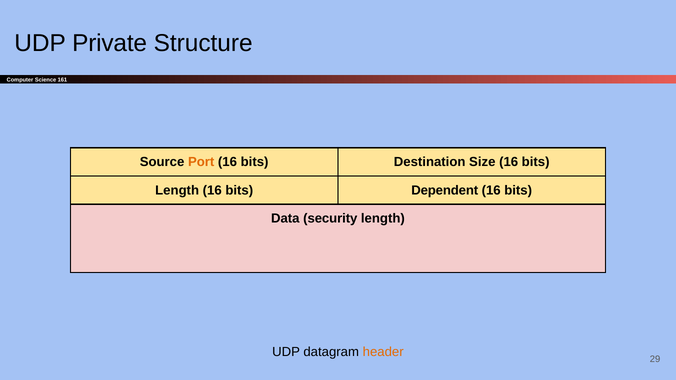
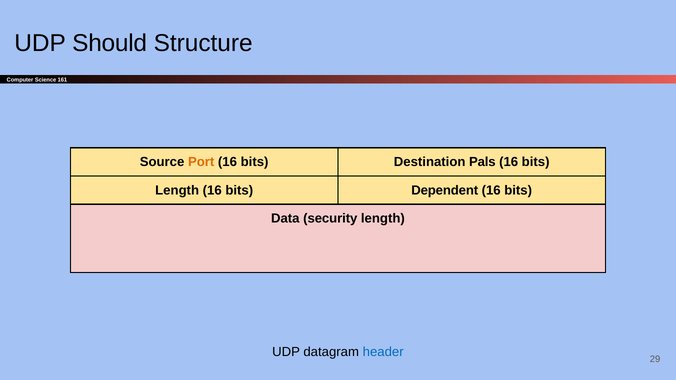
Private: Private -> Should
Size: Size -> Pals
header colour: orange -> blue
